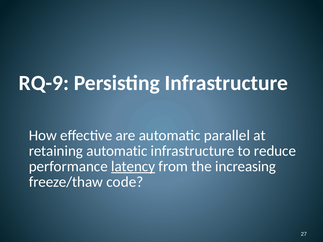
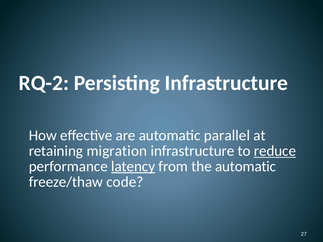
RQ-9: RQ-9 -> RQ-2
retaining automatic: automatic -> migration
reduce underline: none -> present
the increasing: increasing -> automatic
